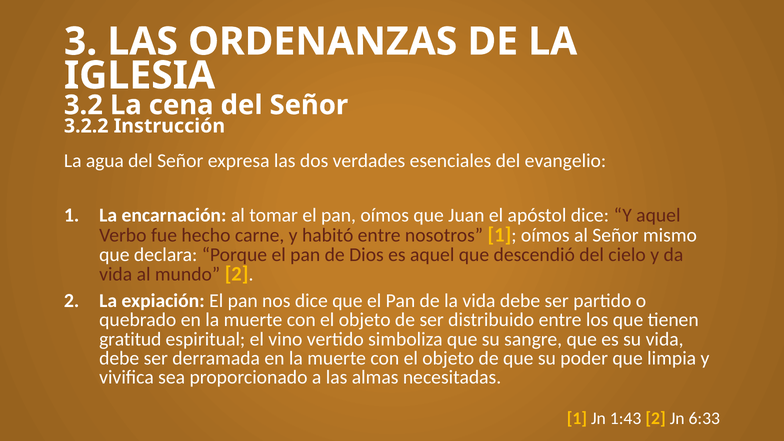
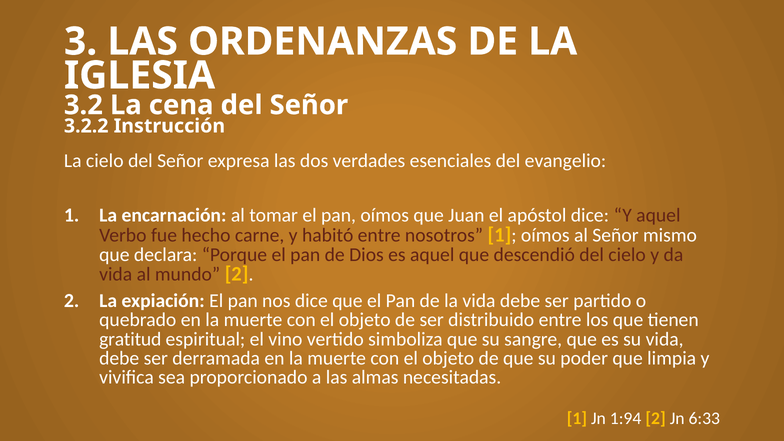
La agua: agua -> cielo
1:43: 1:43 -> 1:94
